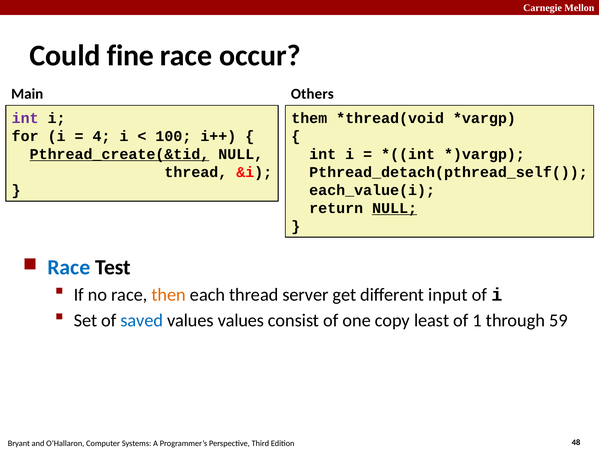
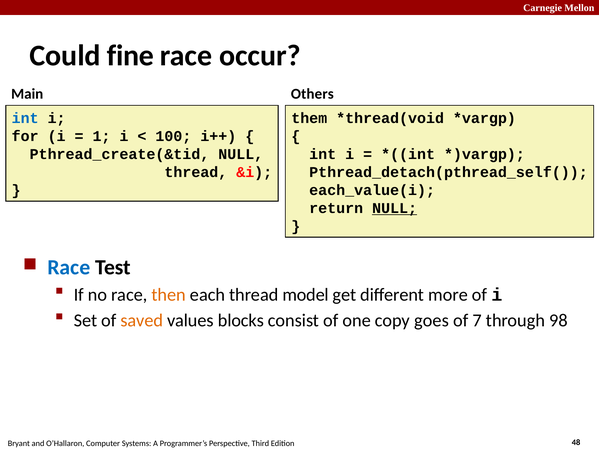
int at (25, 118) colour: purple -> blue
4: 4 -> 1
Pthread_create(&tid underline: present -> none
server: server -> model
input: input -> more
saved colour: blue -> orange
values values: values -> blocks
least: least -> goes
1: 1 -> 7
59: 59 -> 98
